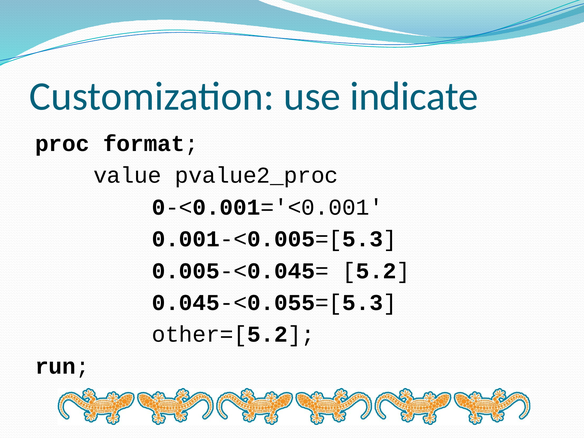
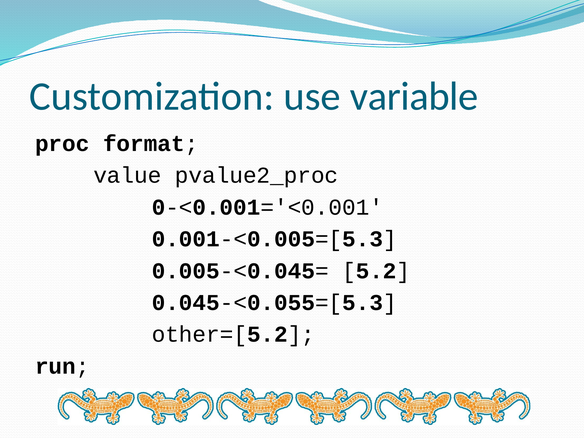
indicate: indicate -> variable
